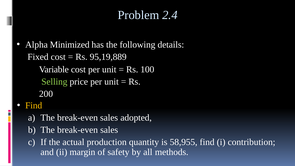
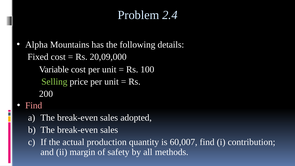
Minimized: Minimized -> Mountains
95,19,889: 95,19,889 -> 20,09,000
Find at (34, 105) colour: yellow -> pink
58,955: 58,955 -> 60,007
